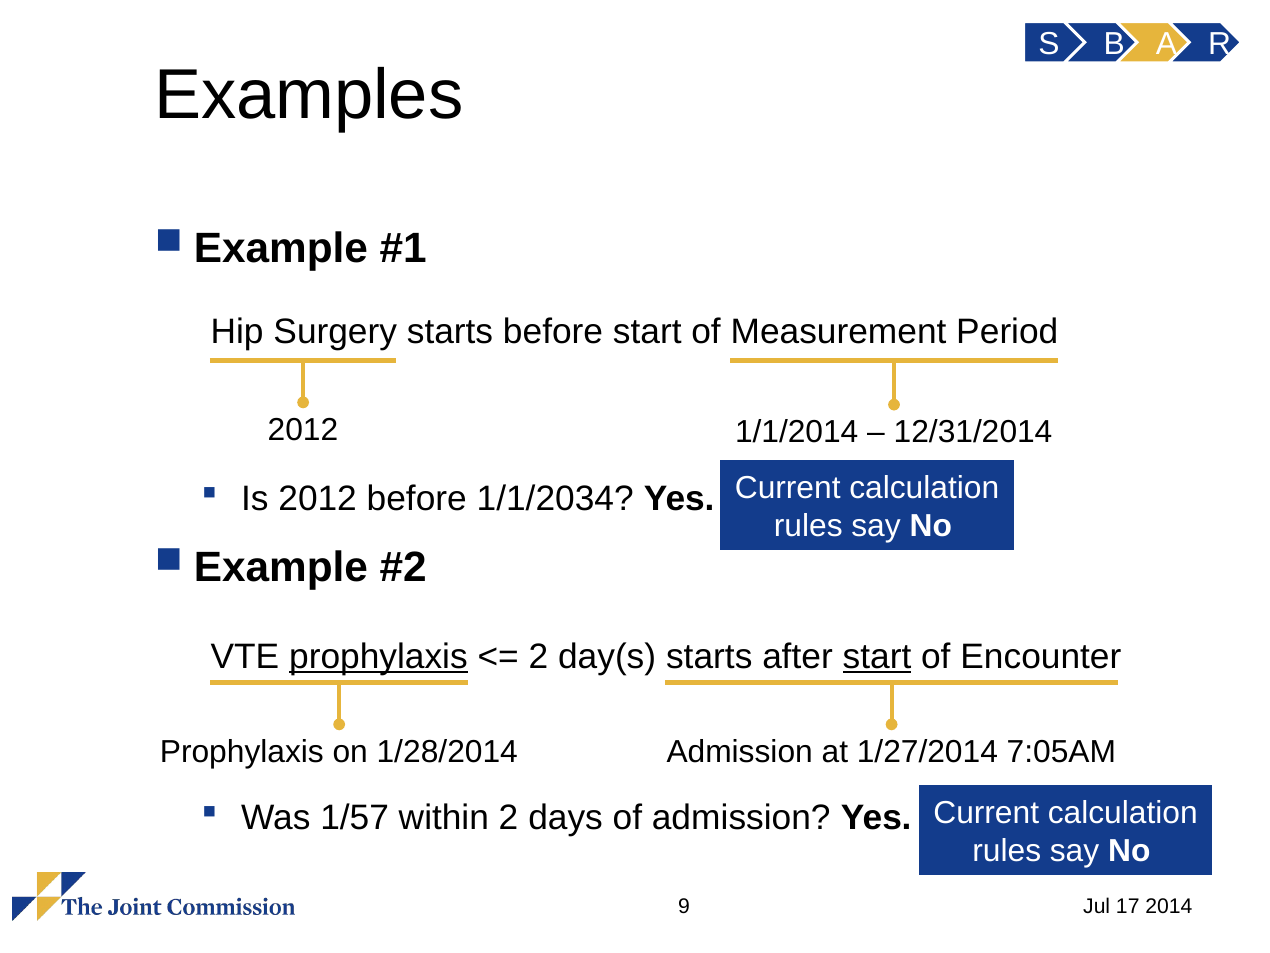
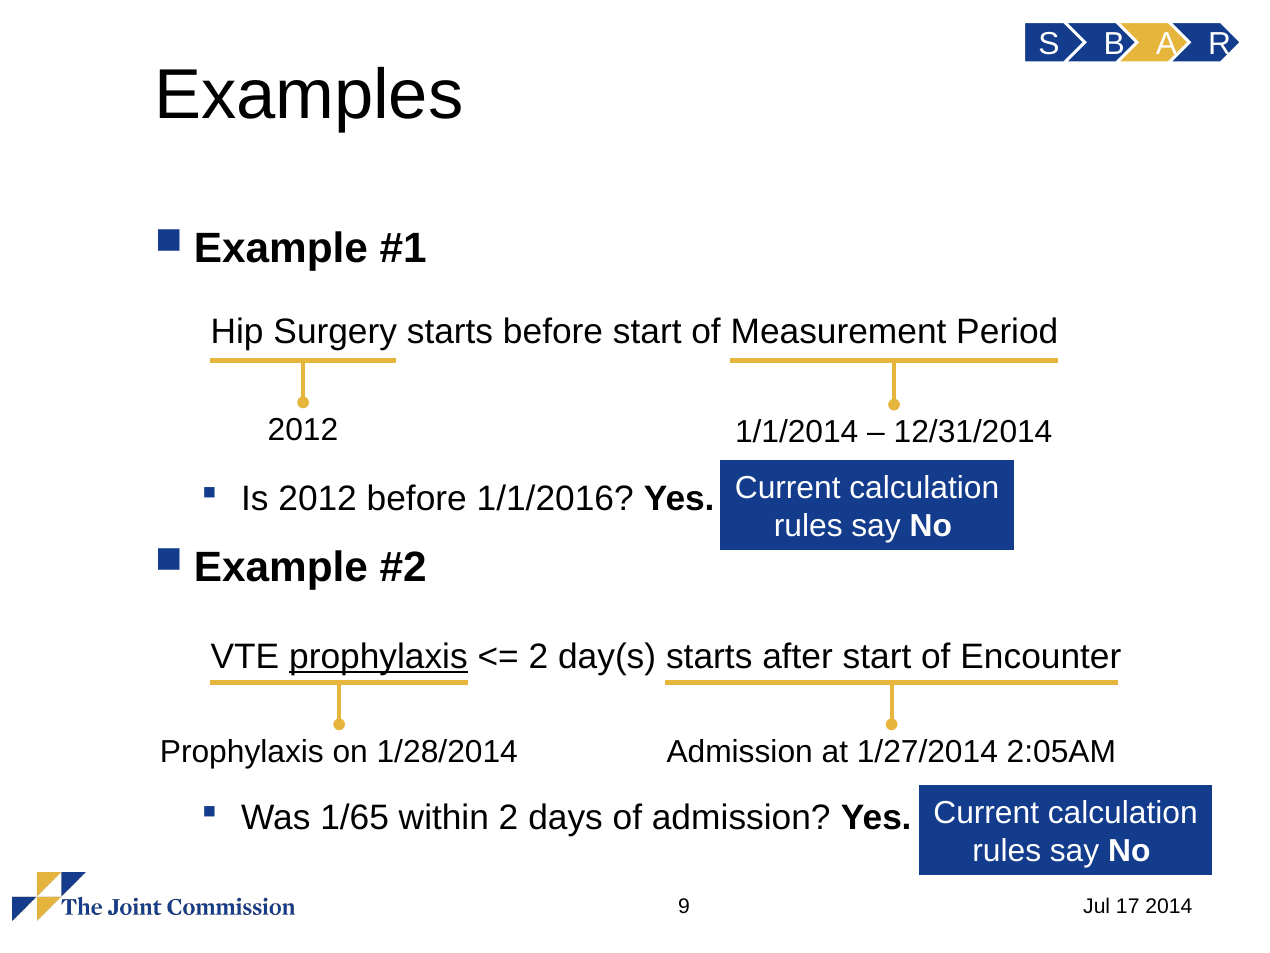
1/1/2034: 1/1/2034 -> 1/1/2016
start at (877, 657) underline: present -> none
7:05AM: 7:05AM -> 2:05AM
1/57: 1/57 -> 1/65
